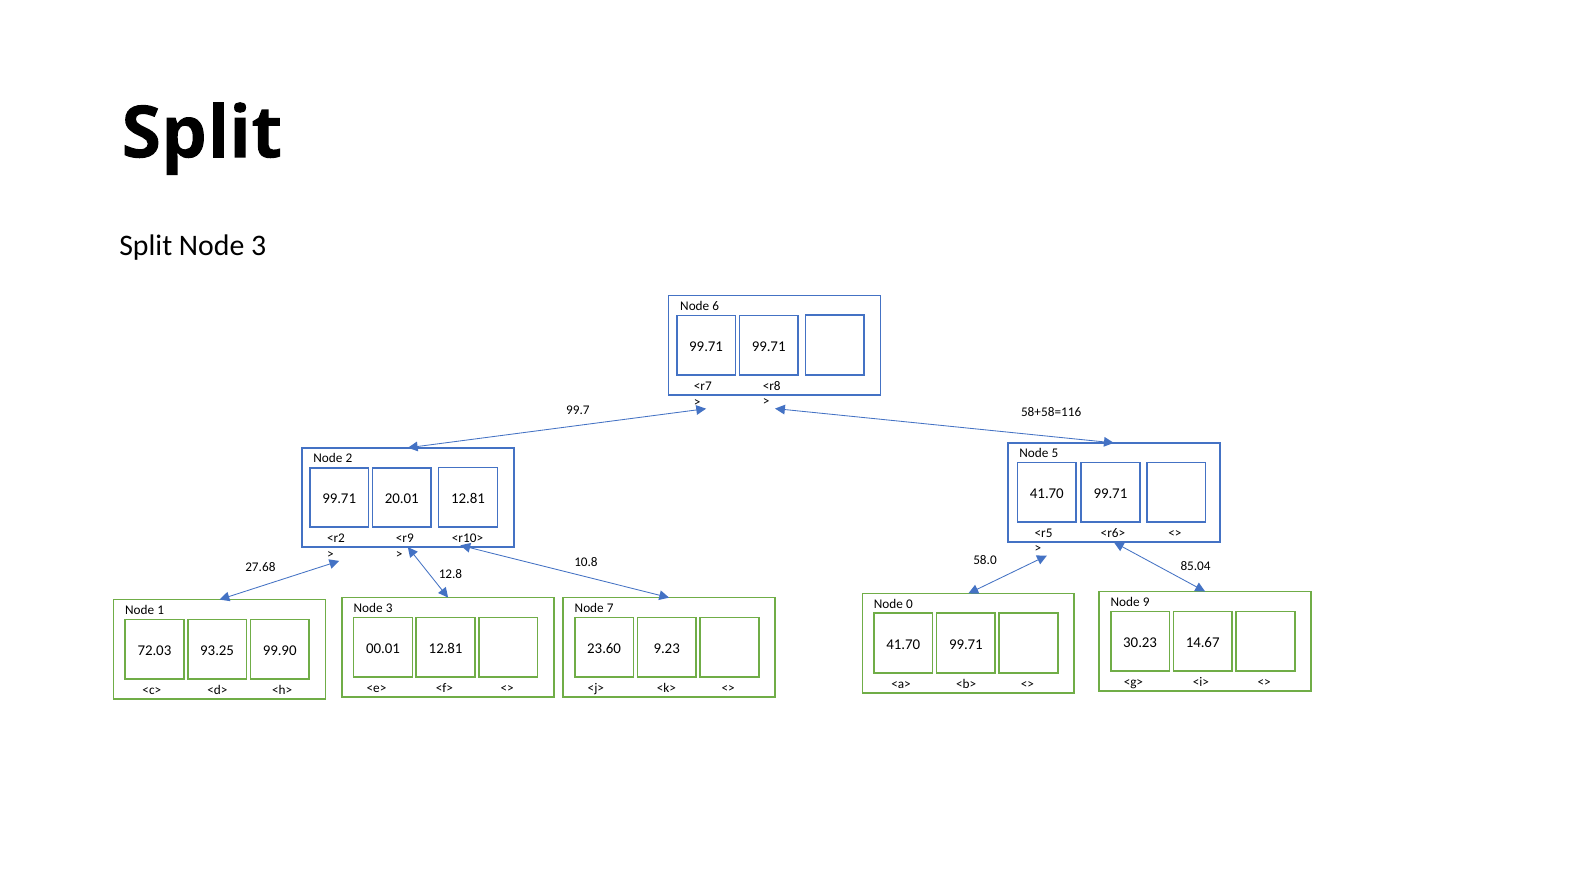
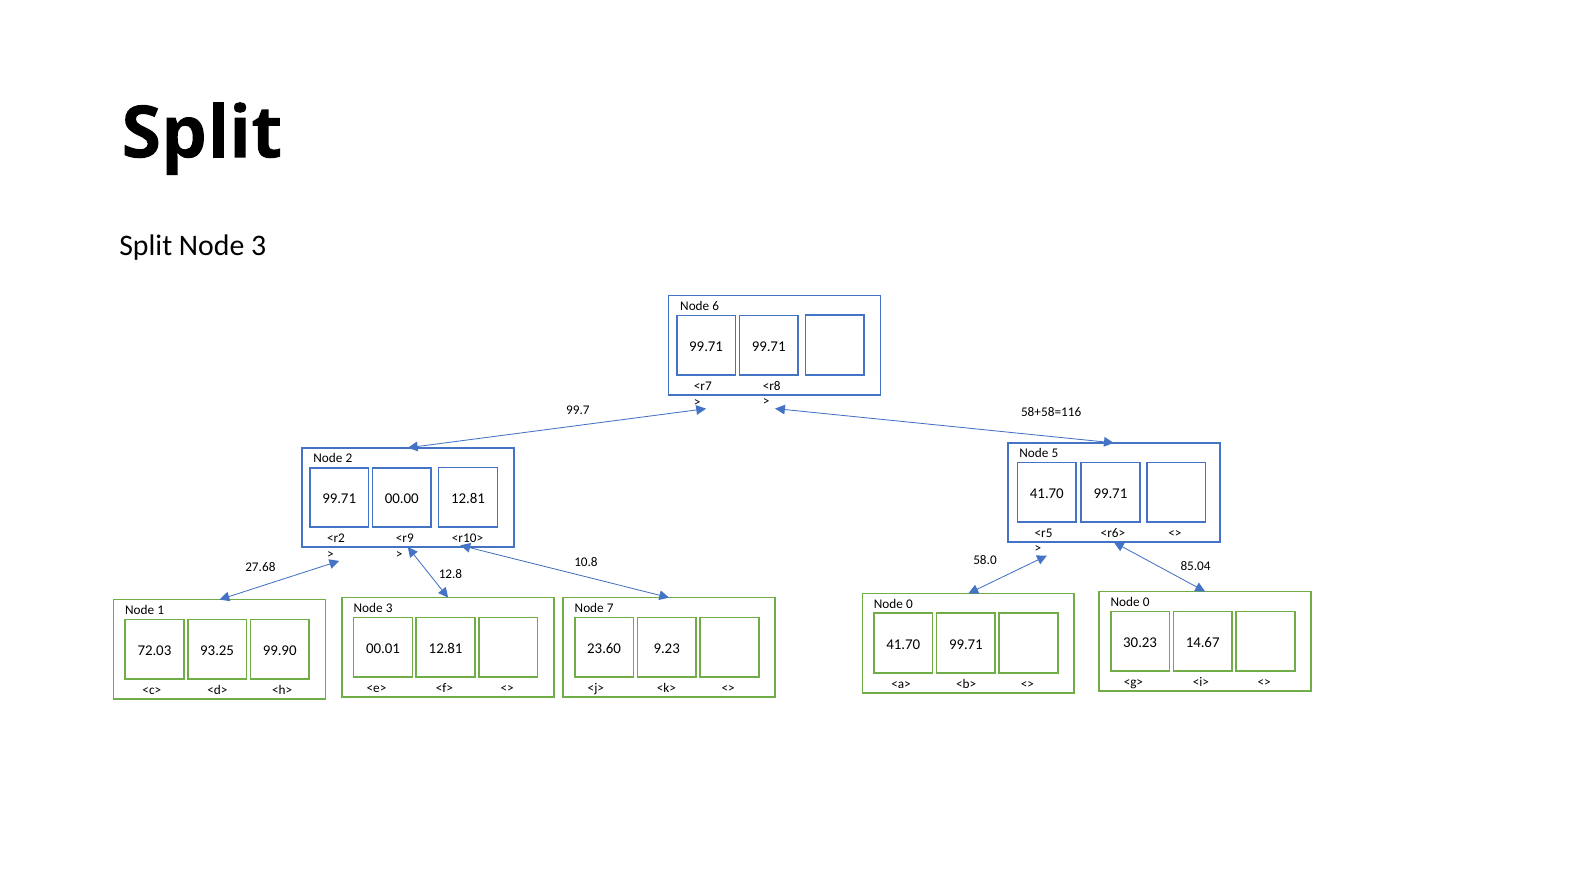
20.01: 20.01 -> 00.00
9 at (1146, 603): 9 -> 0
